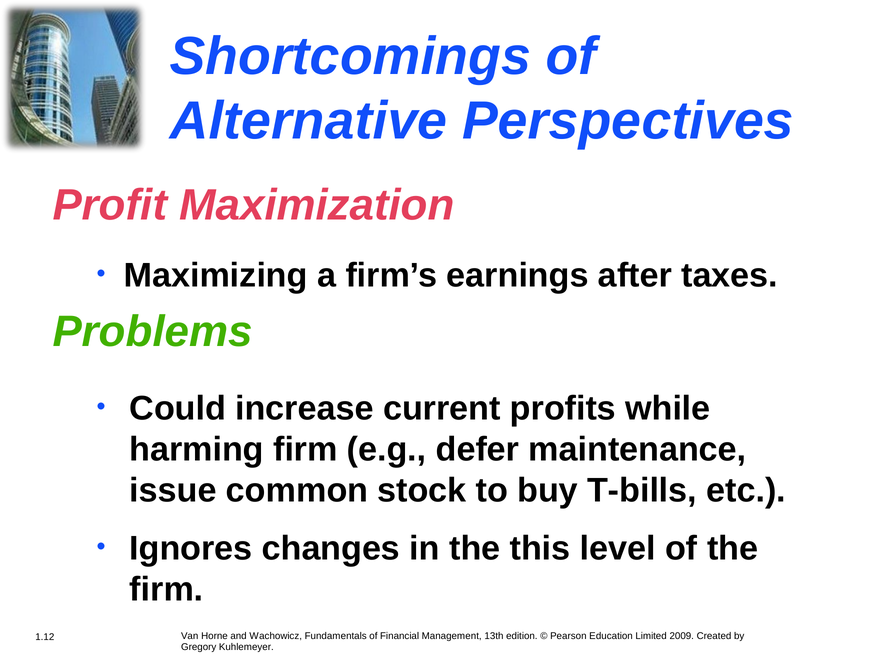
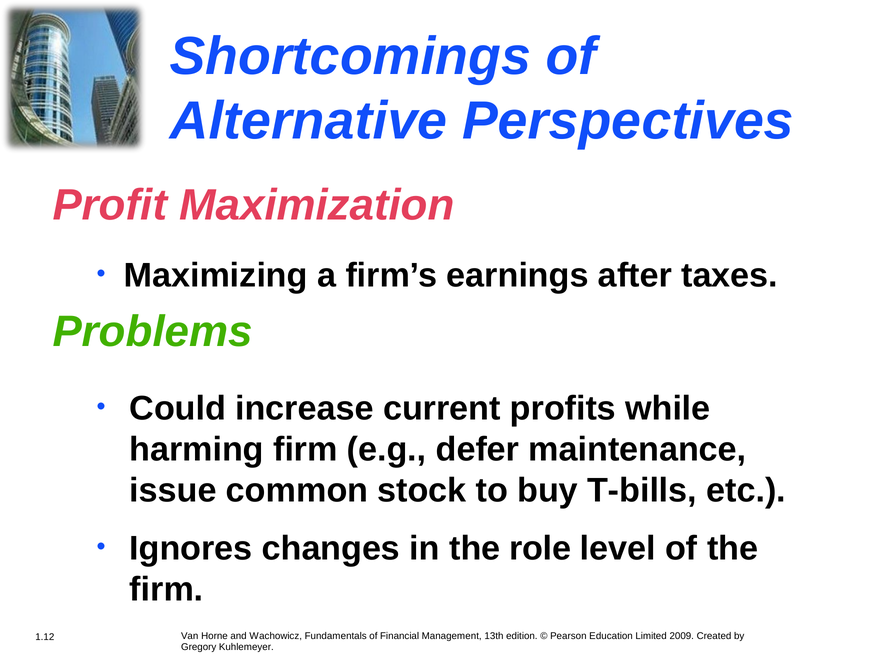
this: this -> role
